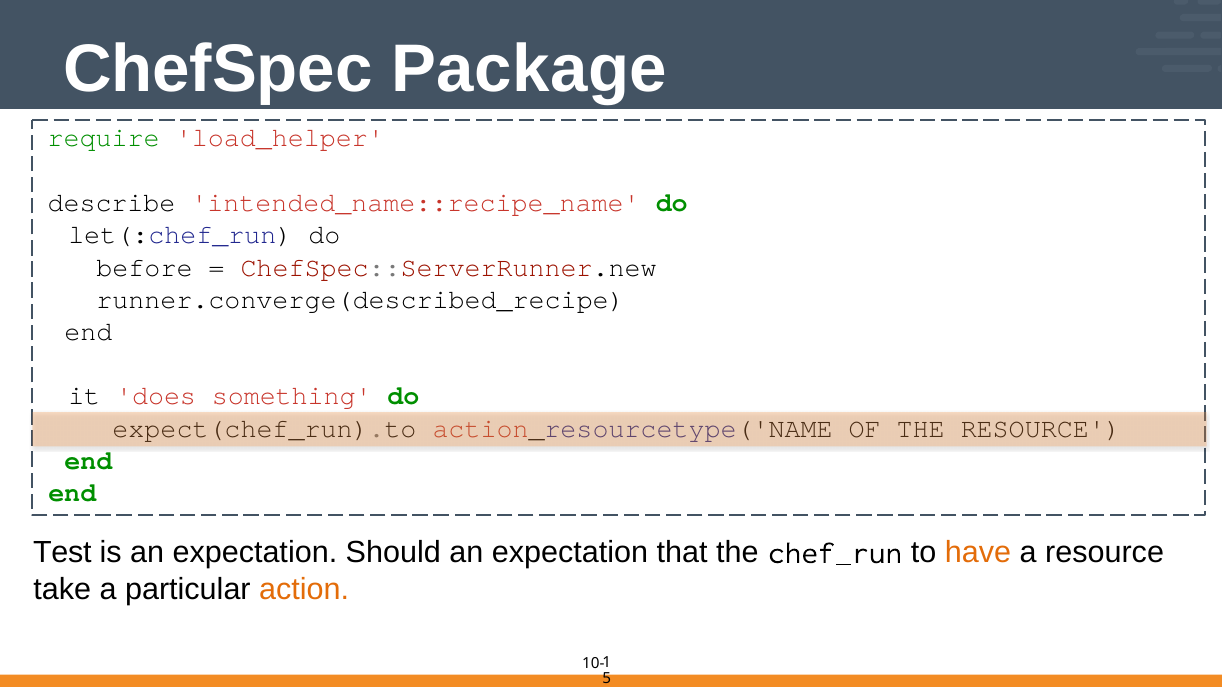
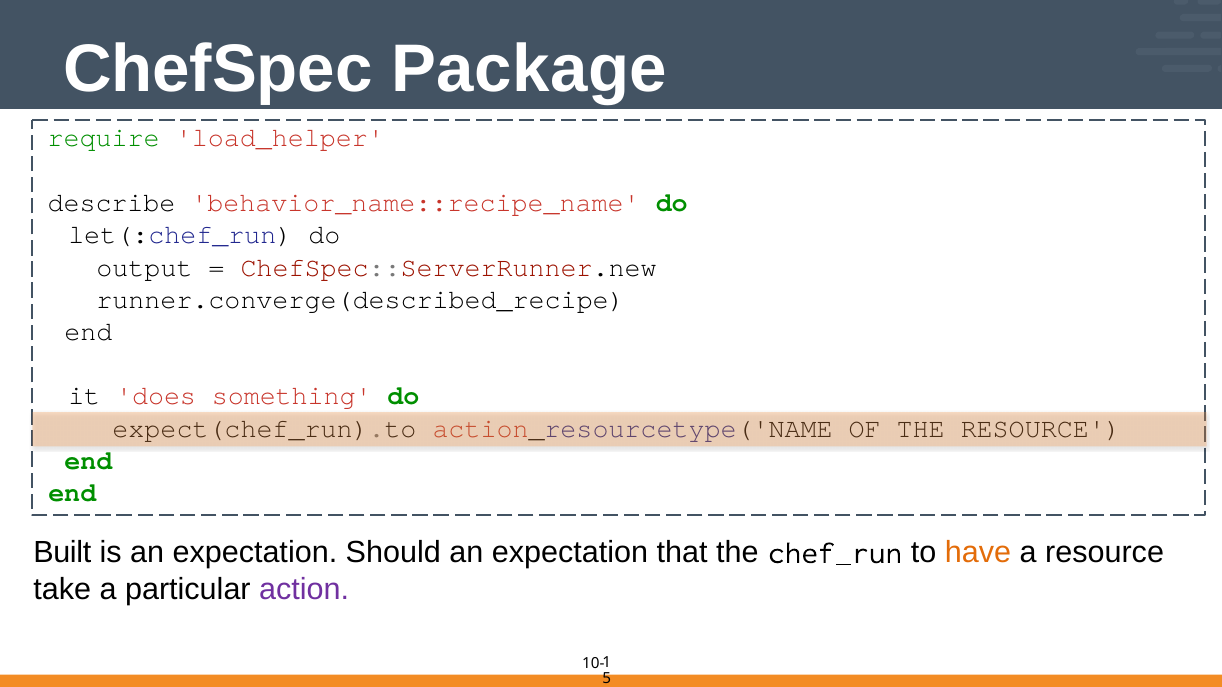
intended_name::recipe_name: intended_name::recipe_name -> behavior_name::recipe_name
before: before -> output
Test: Test -> Built
action colour: orange -> purple
